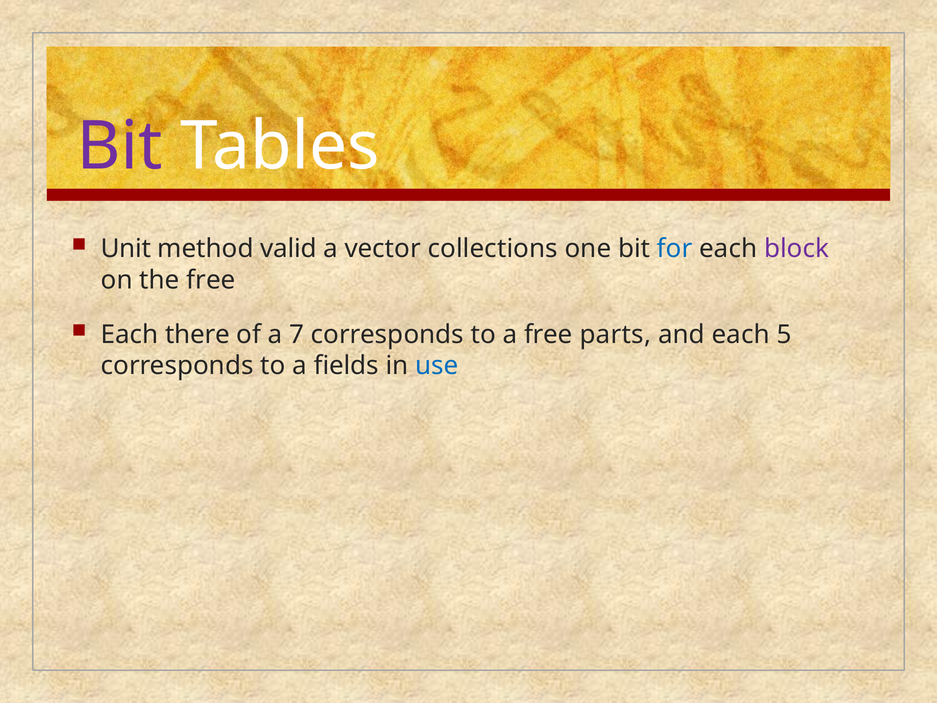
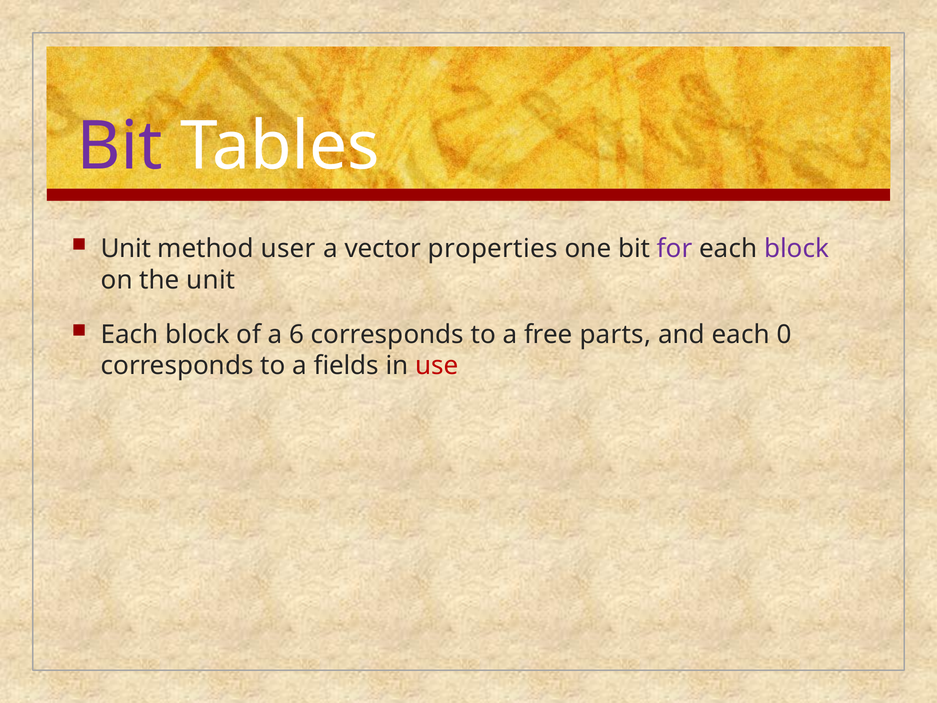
valid: valid -> user
collections: collections -> properties
for colour: blue -> purple
the free: free -> unit
there at (197, 334): there -> block
7: 7 -> 6
5: 5 -> 0
use colour: blue -> red
